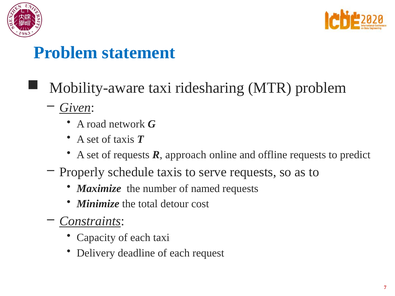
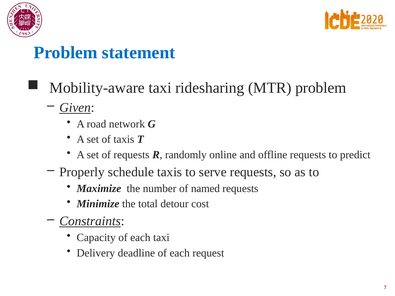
approach: approach -> randomly
